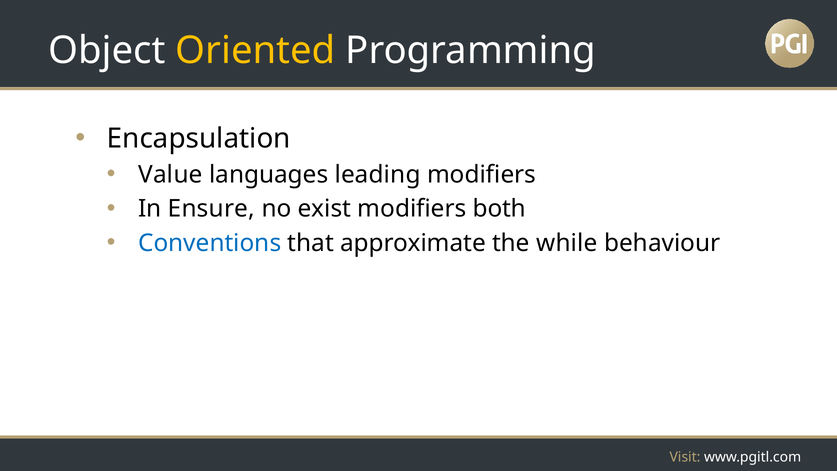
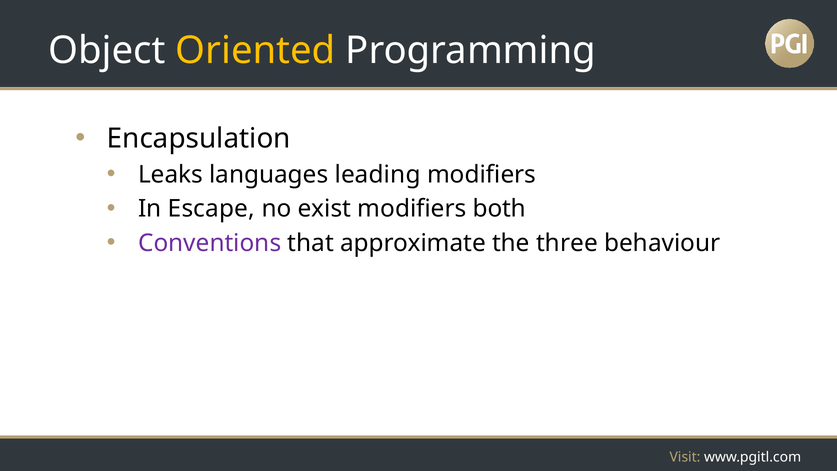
Value: Value -> Leaks
Ensure: Ensure -> Escape
Conventions colour: blue -> purple
while: while -> three
